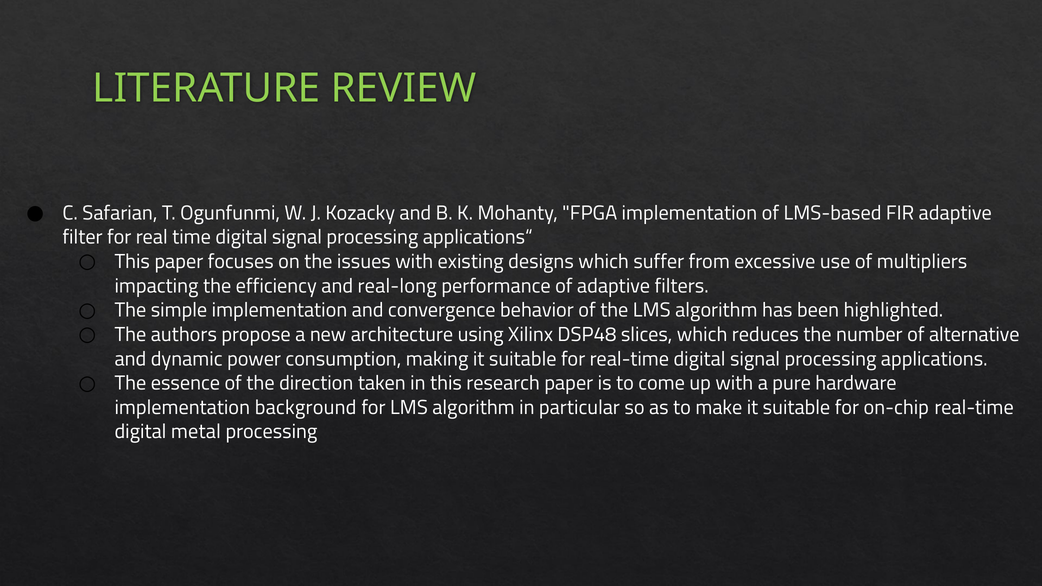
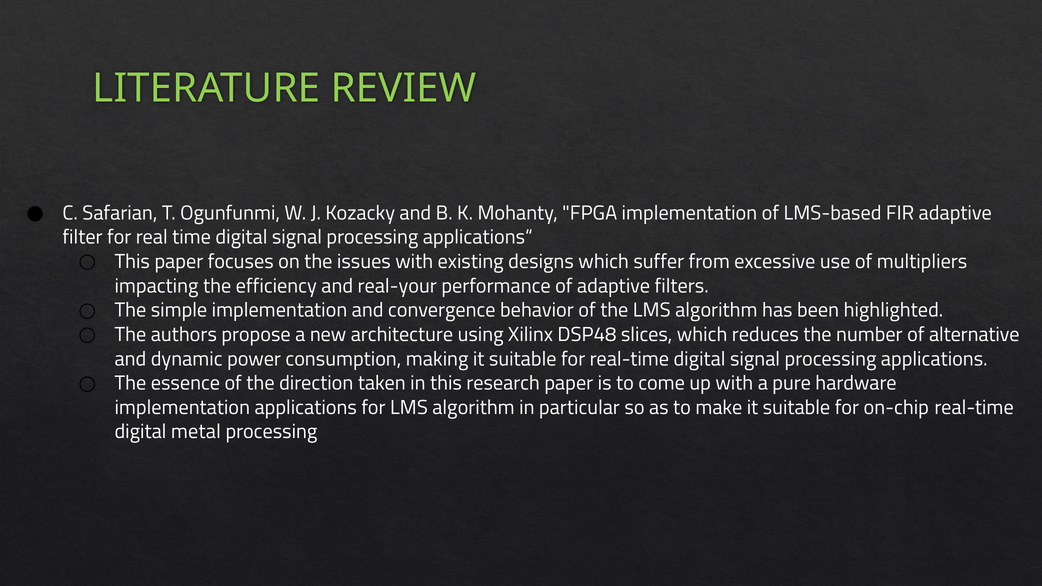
real-long: real-long -> real-your
implementation background: background -> applications
